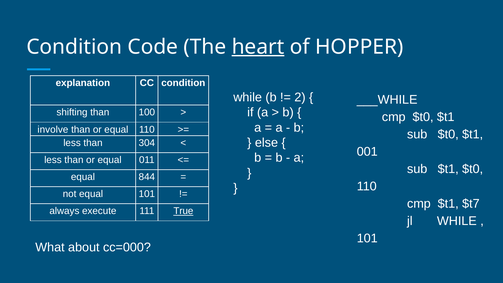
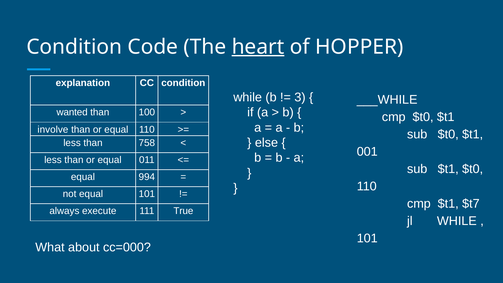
2: 2 -> 3
shifting: shifting -> wanted
304: 304 -> 758
844: 844 -> 994
True underline: present -> none
